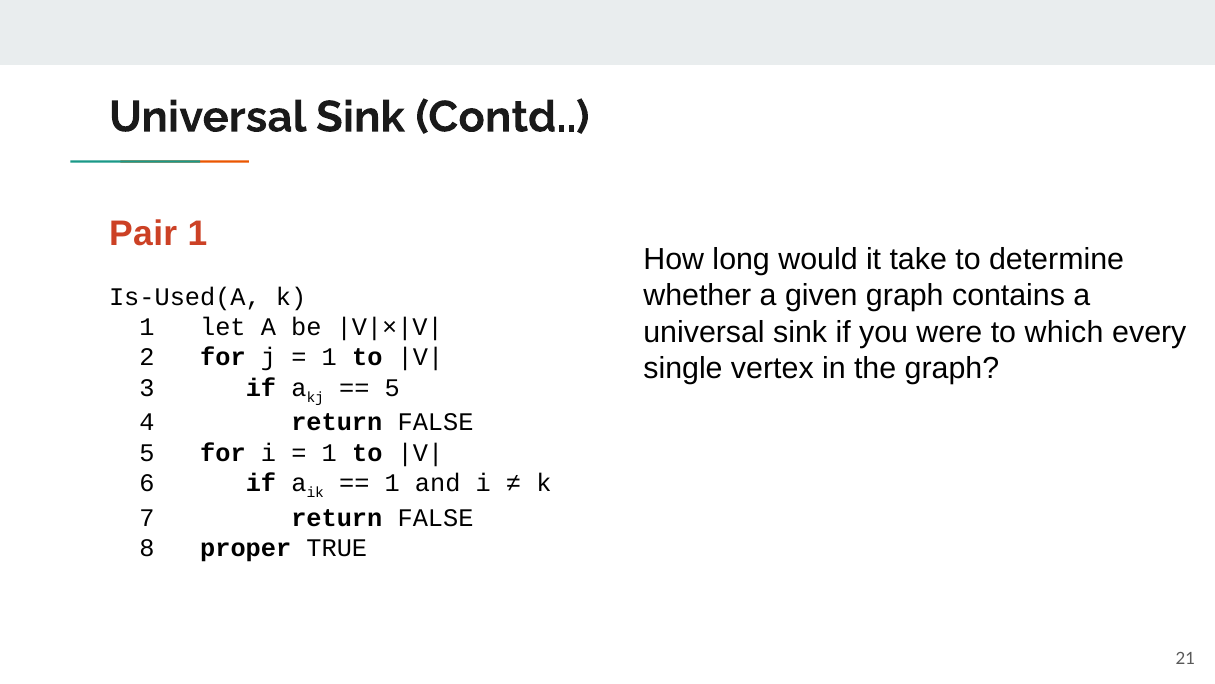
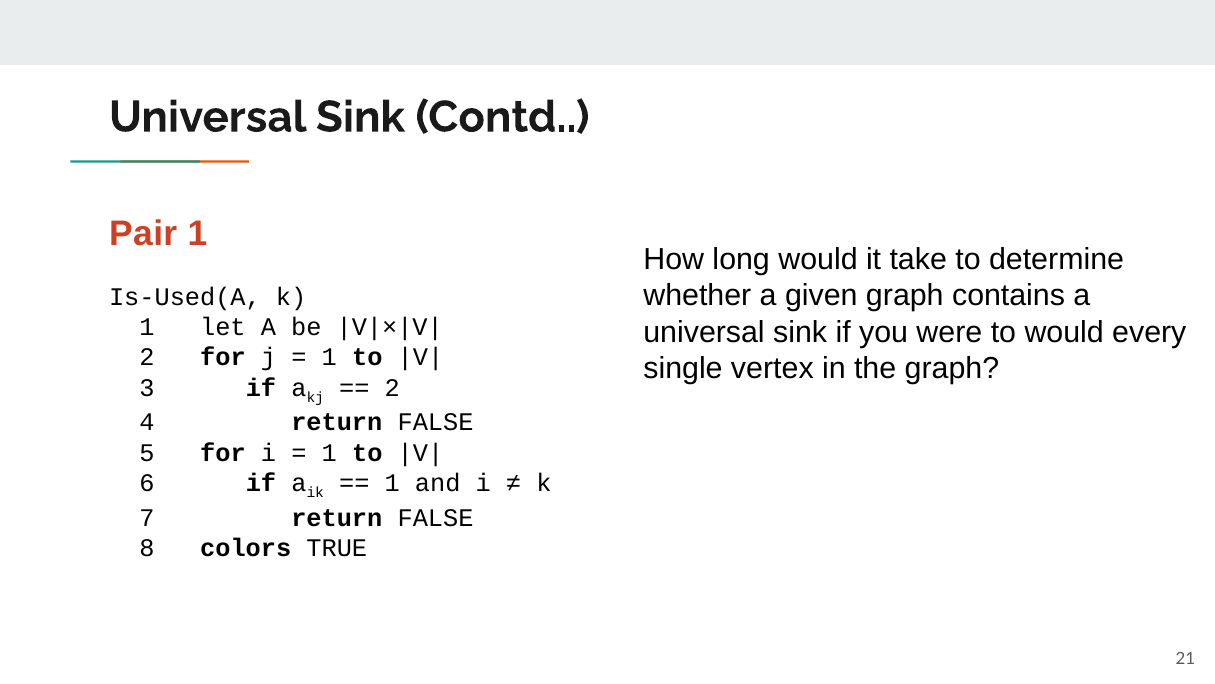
to which: which -> would
5 at (392, 388): 5 -> 2
proper: proper -> colors
